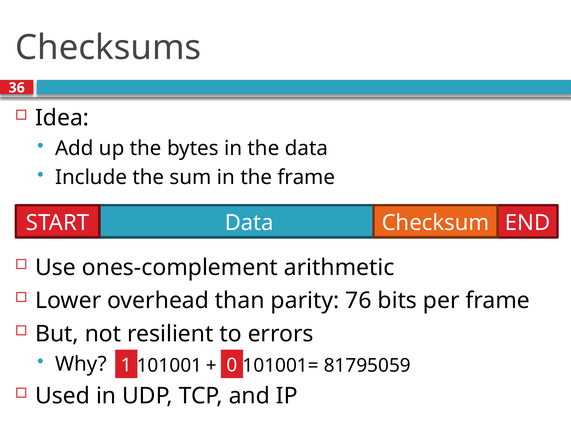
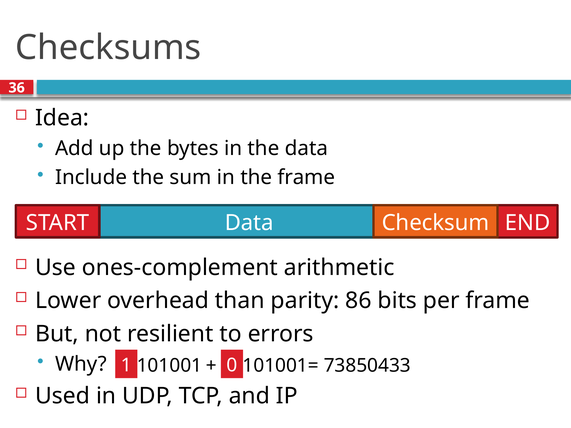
76: 76 -> 86
81795059: 81795059 -> 73850433
